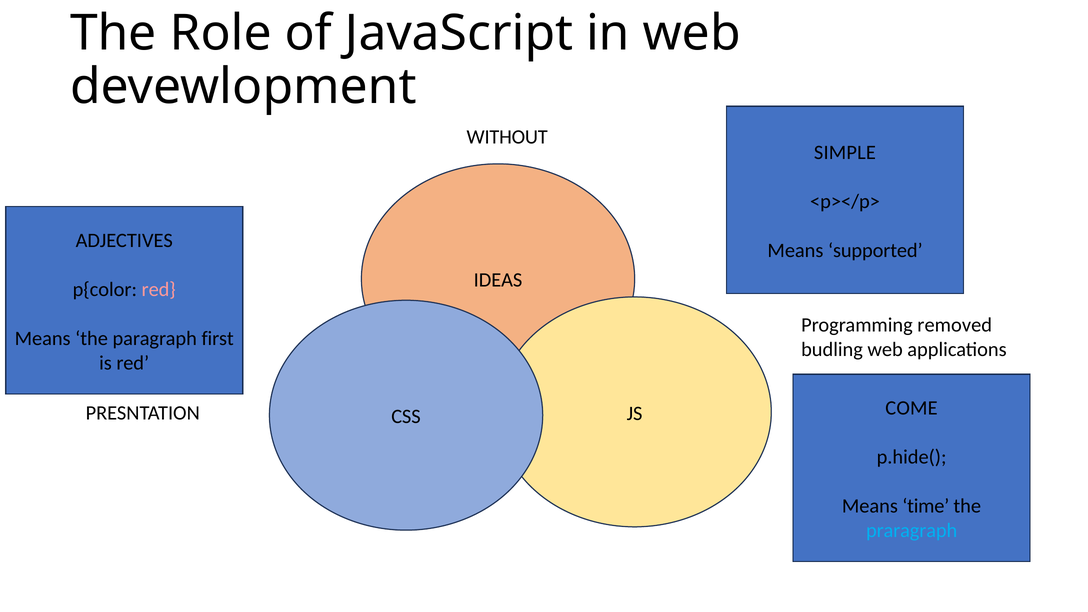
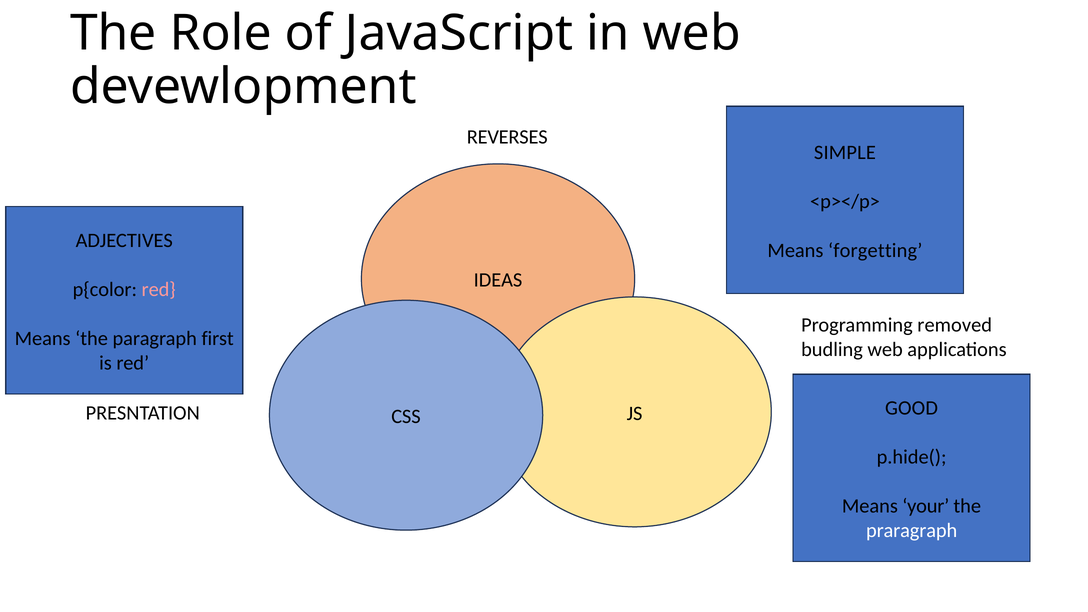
WITHOUT: WITHOUT -> REVERSES
supported: supported -> forgetting
COME: COME -> GOOD
time: time -> your
praragraph colour: light blue -> white
